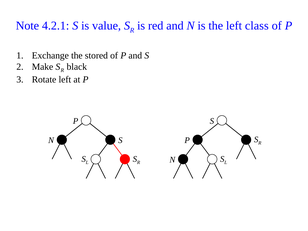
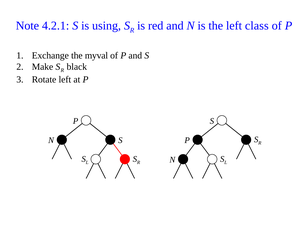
value: value -> using
stored: stored -> myval
